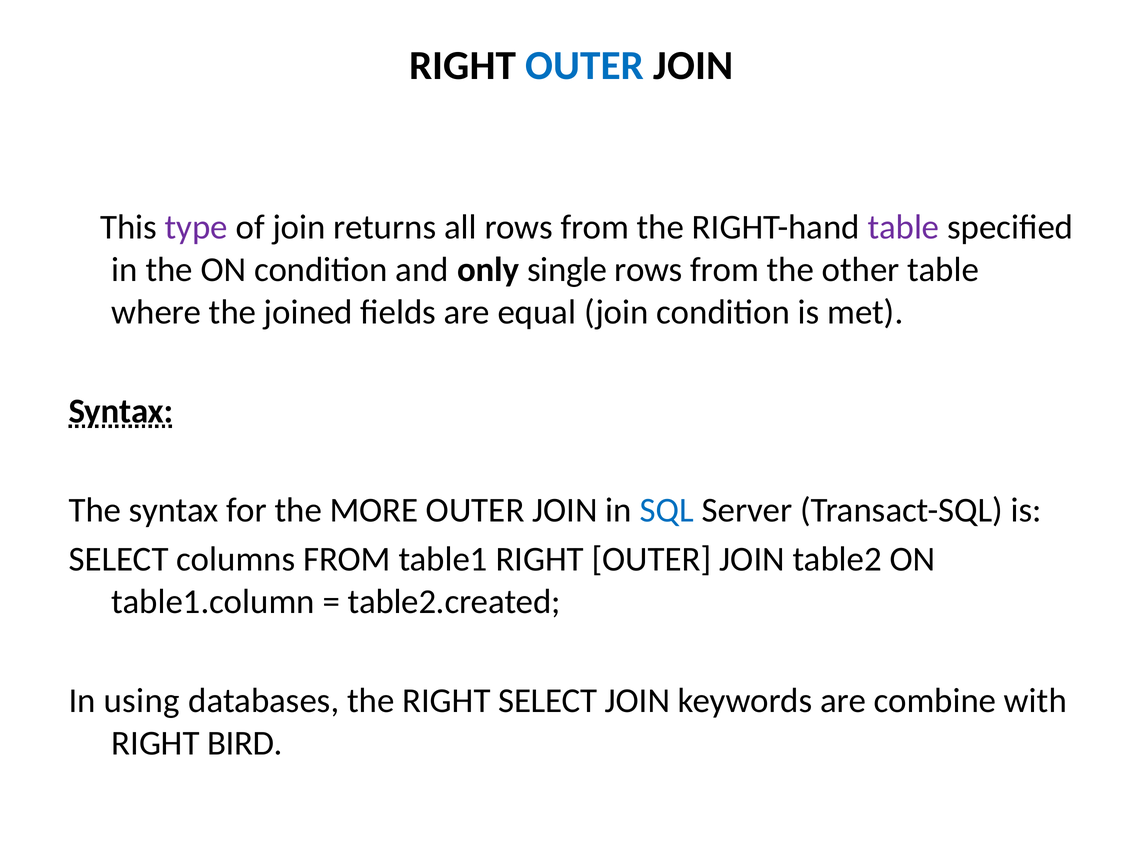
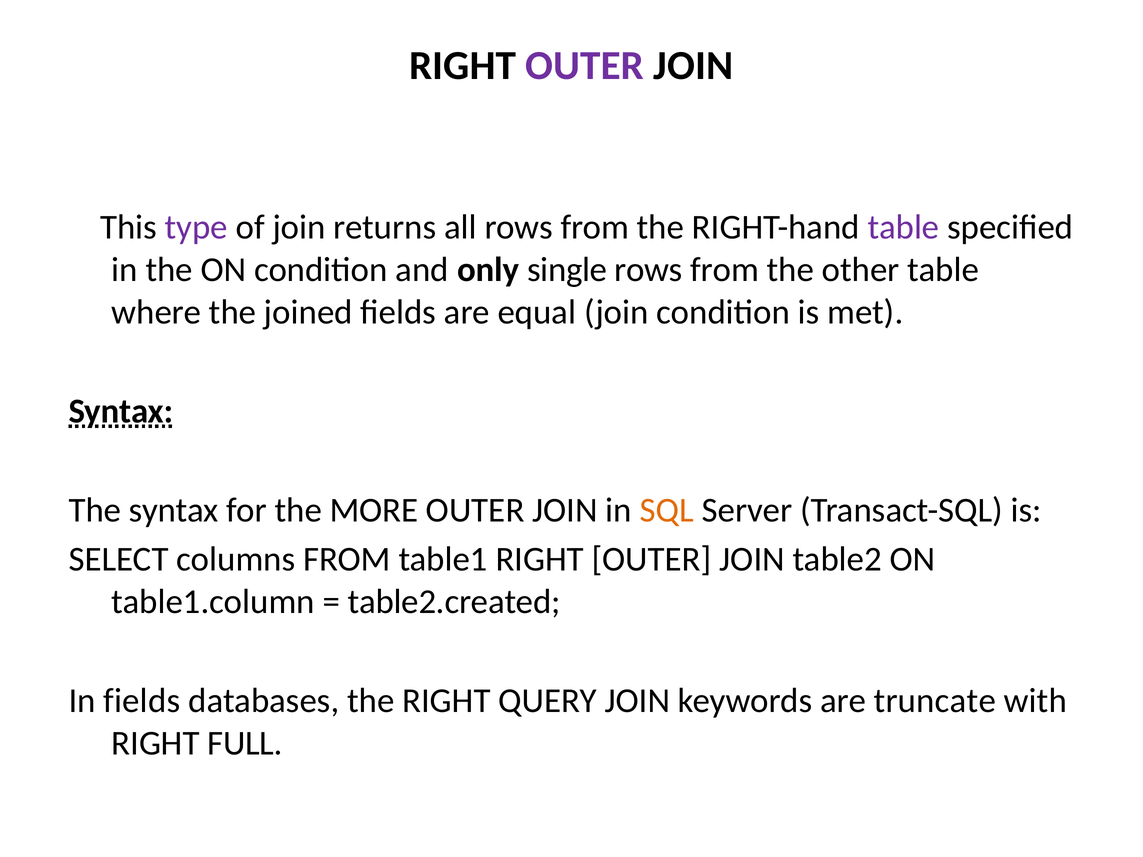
OUTER at (585, 66) colour: blue -> purple
SQL colour: blue -> orange
In using: using -> fields
RIGHT SELECT: SELECT -> QUERY
combine: combine -> truncate
BIRD: BIRD -> FULL
